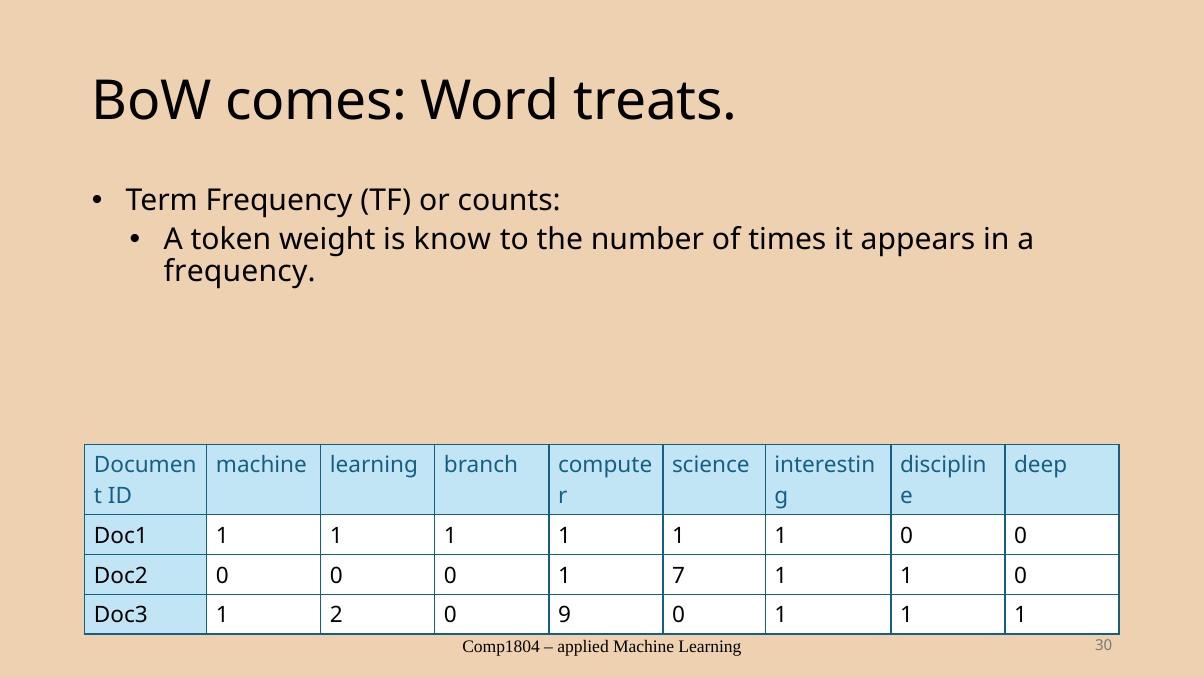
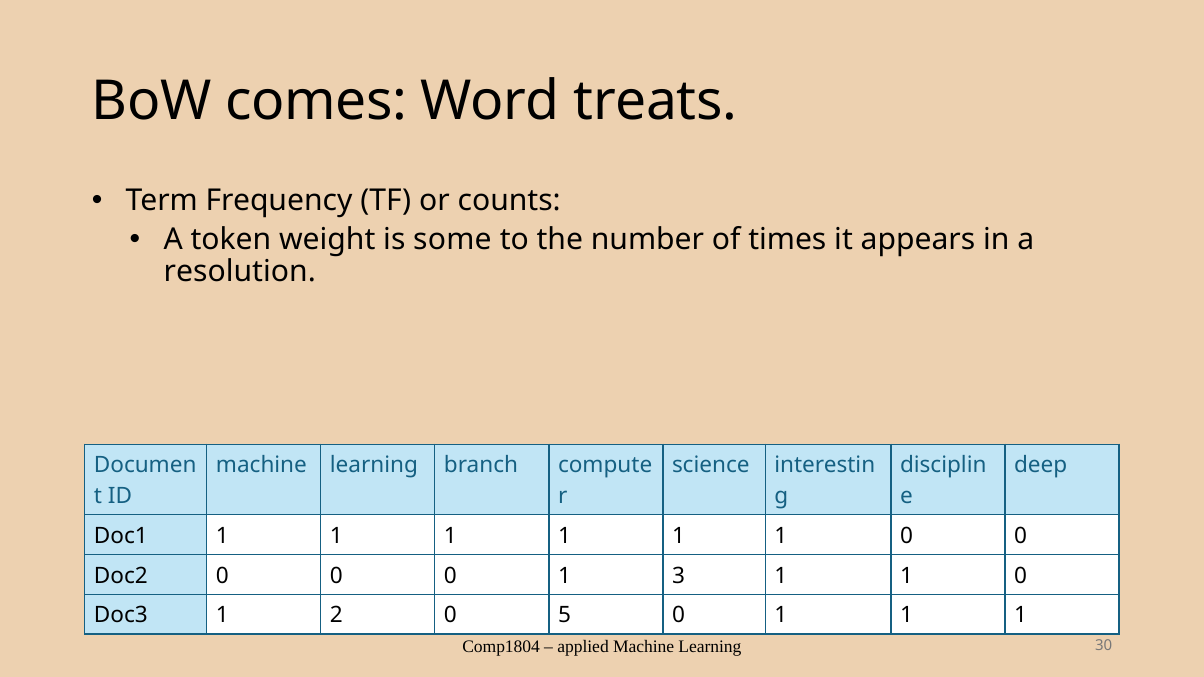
know: know -> some
frequency at (240, 272): frequency -> resolution
7: 7 -> 3
9: 9 -> 5
